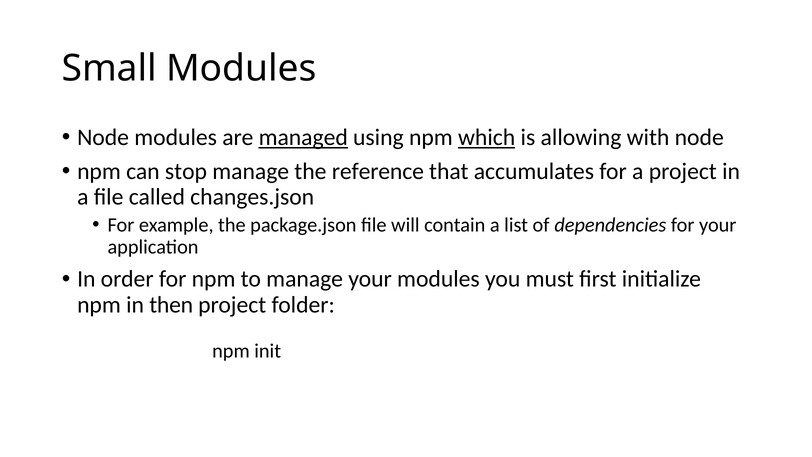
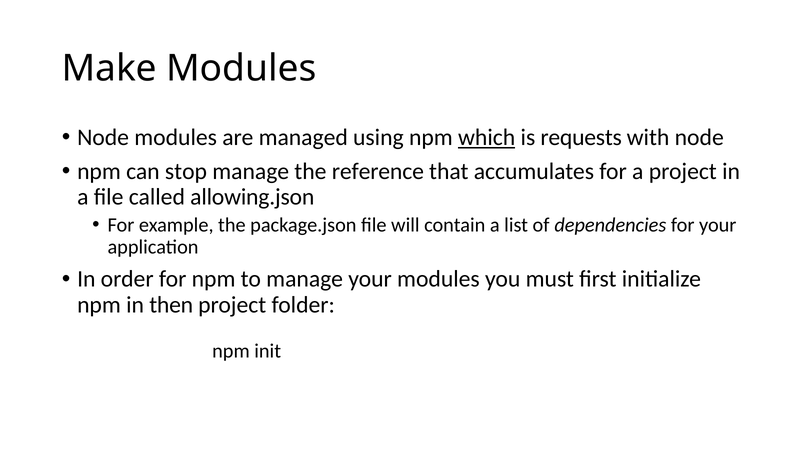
Small: Small -> Make
managed underline: present -> none
allowing: allowing -> requests
changes.json: changes.json -> allowing.json
